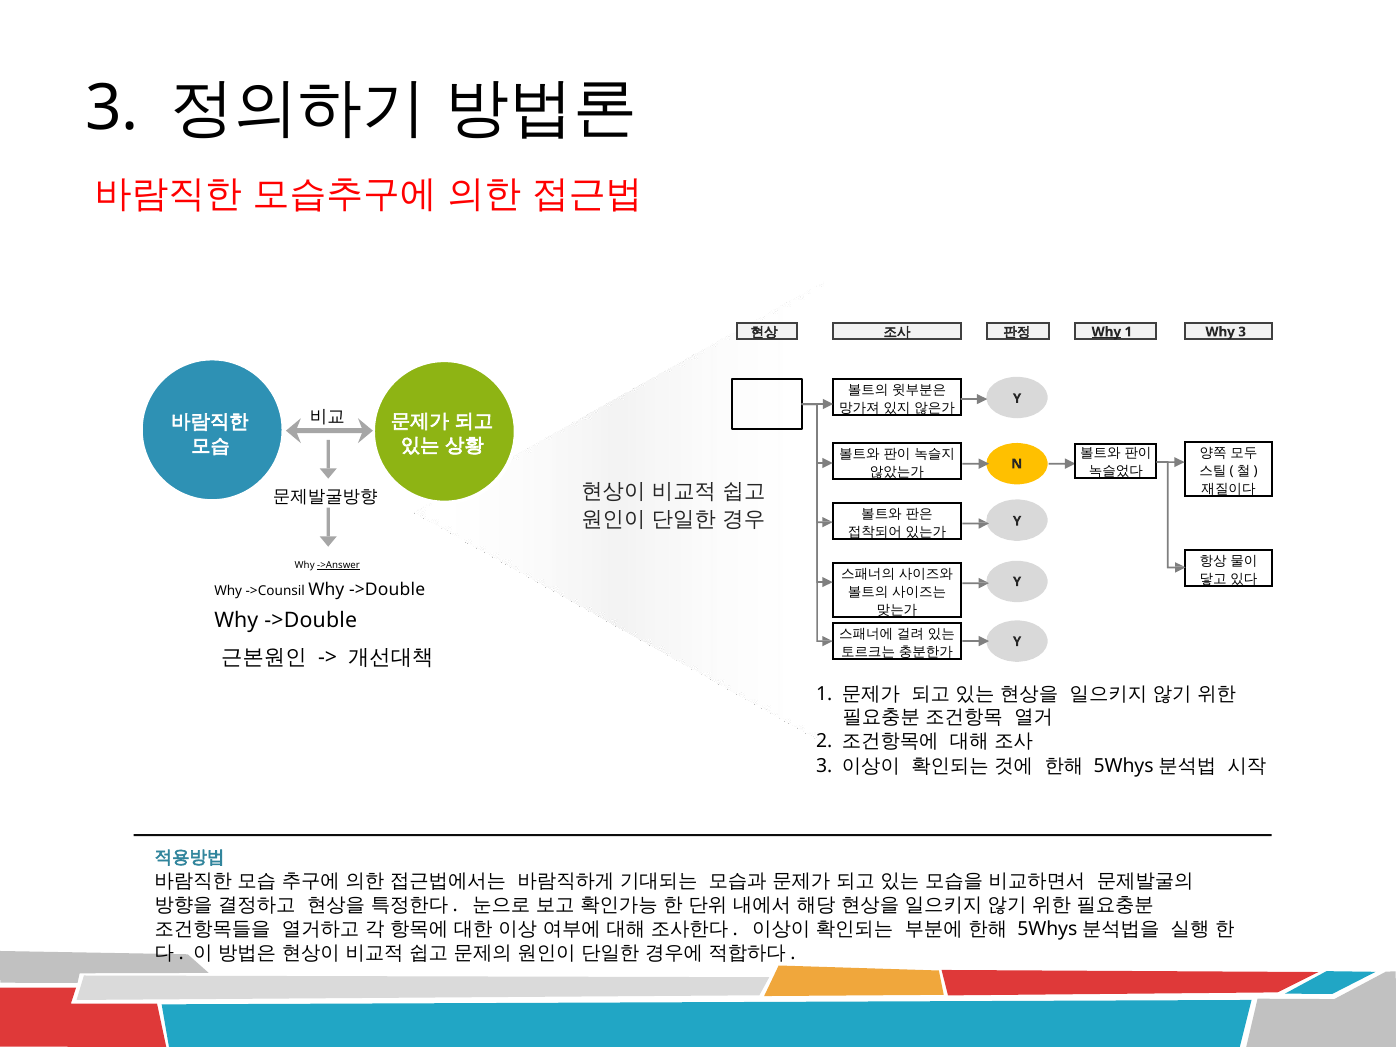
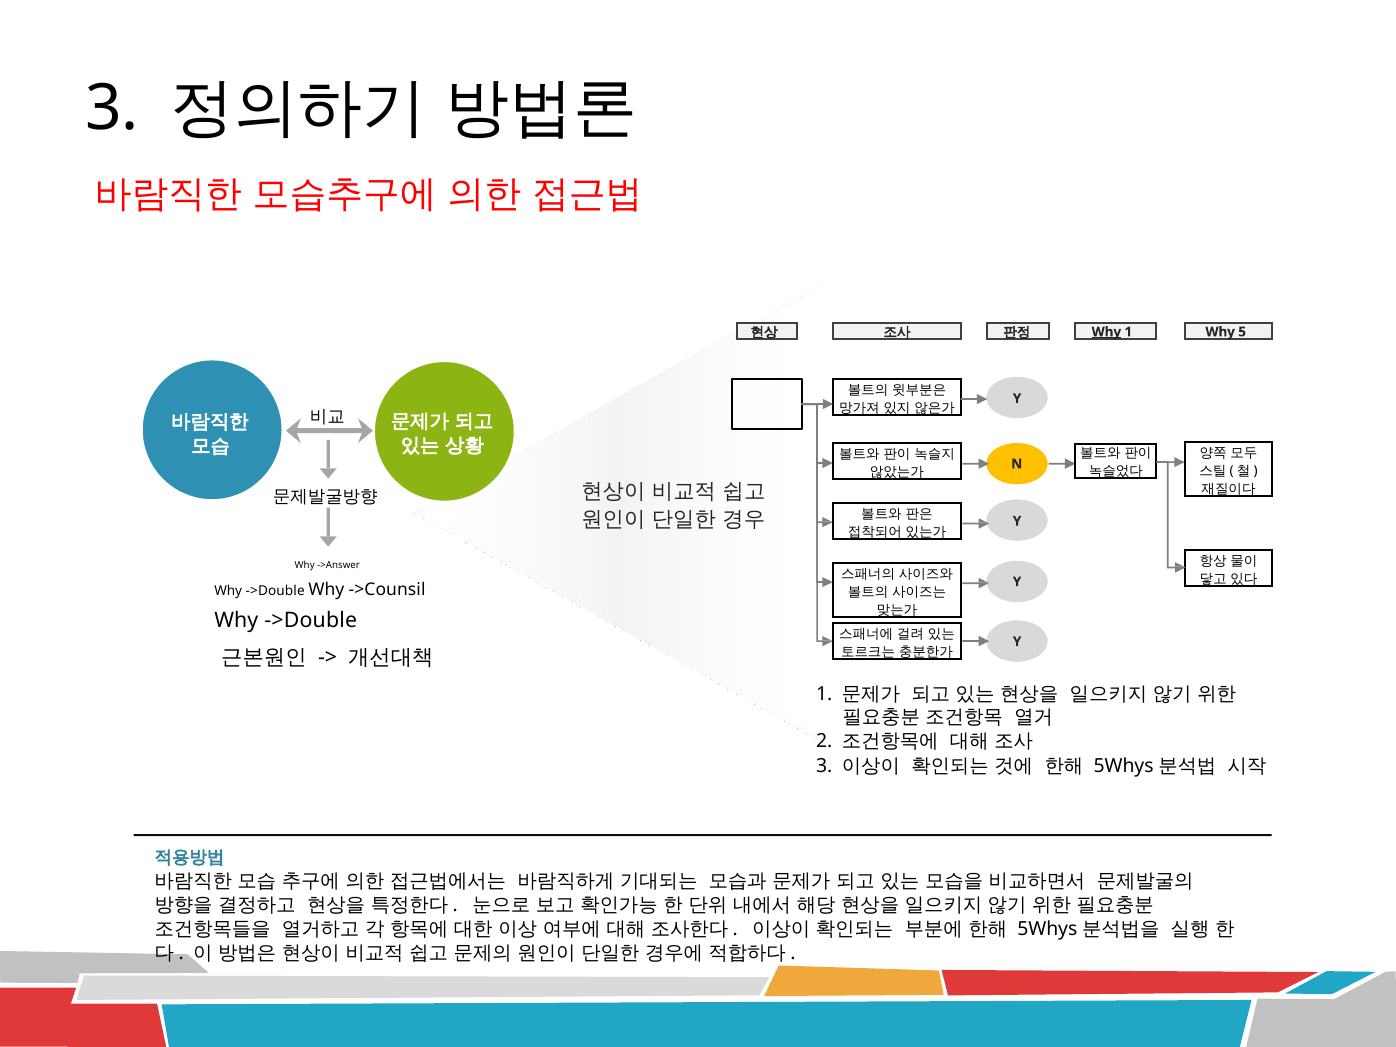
Why 3: 3 -> 5
->Answer underline: present -> none
->Counsil at (275, 591): ->Counsil -> ->Double
->Double at (387, 590): ->Double -> ->Counsil
